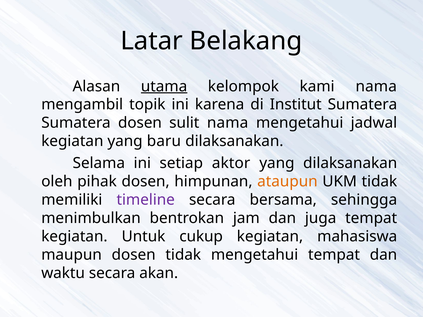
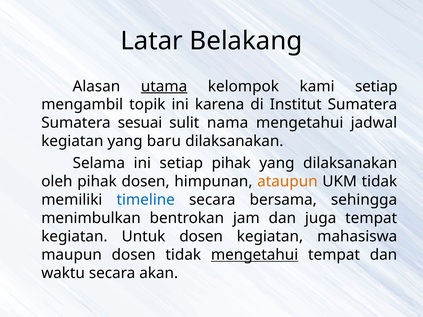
kami nama: nama -> setiap
Sumatera dosen: dosen -> sesuai
setiap aktor: aktor -> pihak
timeline colour: purple -> blue
Untuk cukup: cukup -> dosen
mengetahui at (255, 255) underline: none -> present
